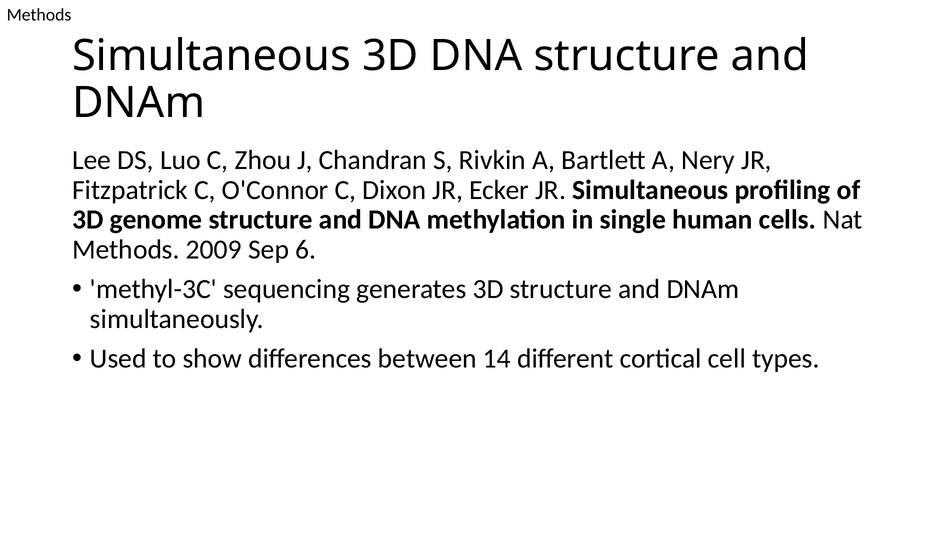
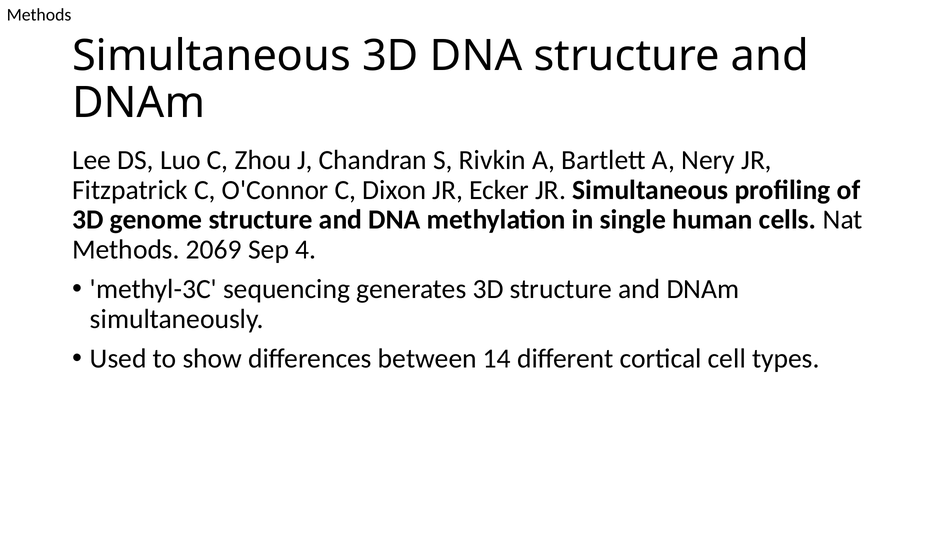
2009: 2009 -> 2069
6: 6 -> 4
